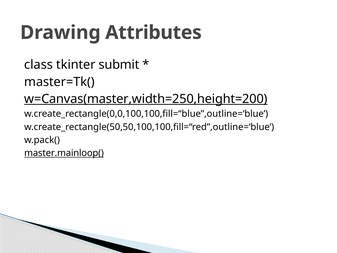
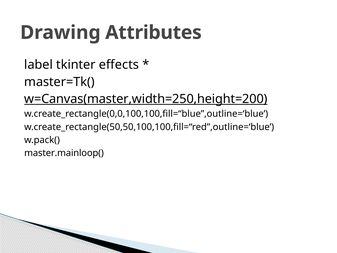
class: class -> label
submit: submit -> effects
master.mainloop( underline: present -> none
